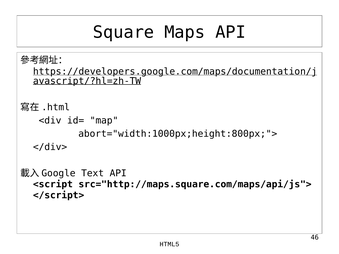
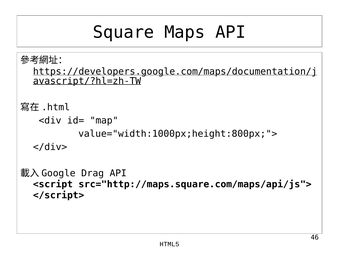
abort="width:1000px;height:800px;">: abort="width:1000px;height:800px;"> -> value="width:1000px;height:800px;">
Text: Text -> Drag
